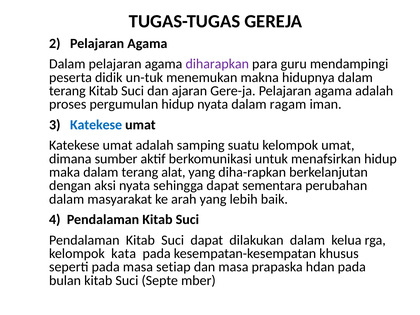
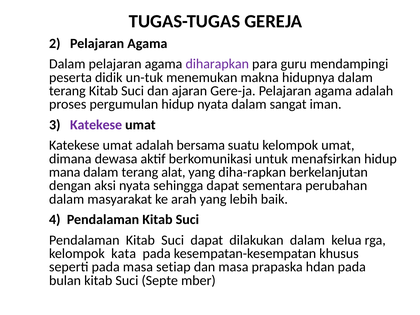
ragam: ragam -> sangat
Katekese at (96, 125) colour: blue -> purple
samping: samping -> bersama
sumber: sumber -> dewasa
maka: maka -> mana
